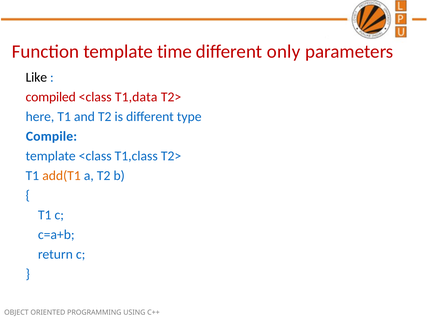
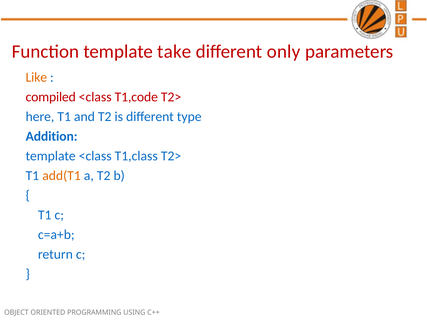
time: time -> take
Like colour: black -> orange
T1,data: T1,data -> T1,code
Compile: Compile -> Addition
